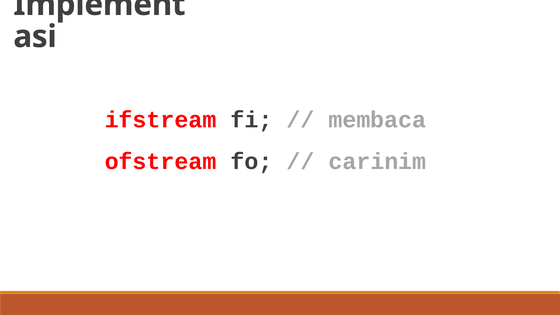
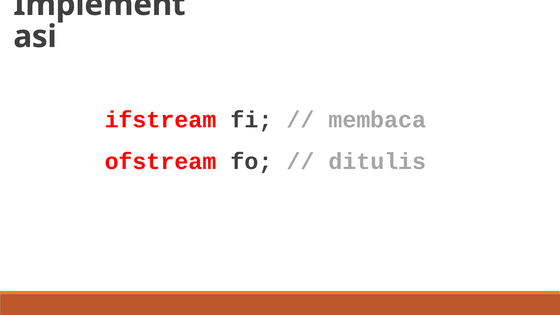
carinim: carinim -> ditulis
